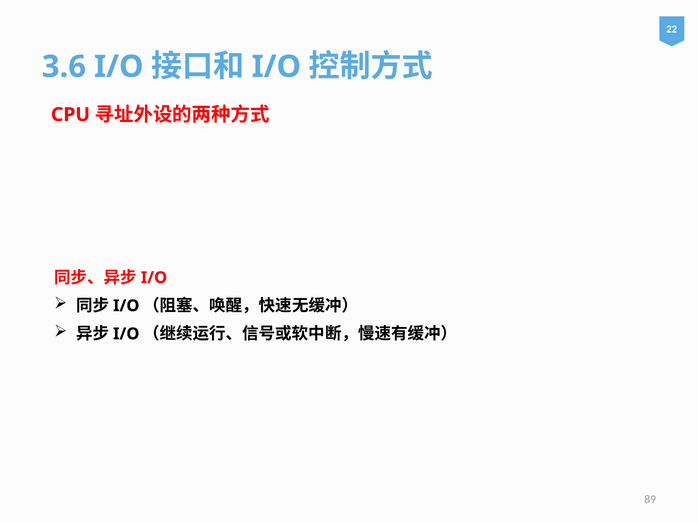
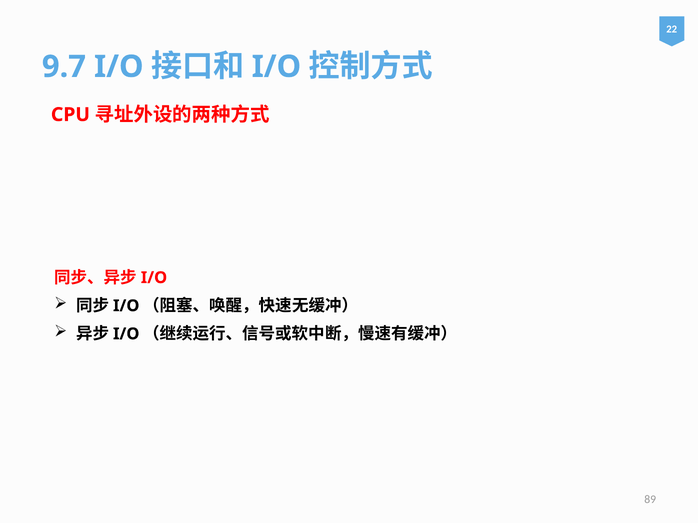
3.6: 3.6 -> 9.7
